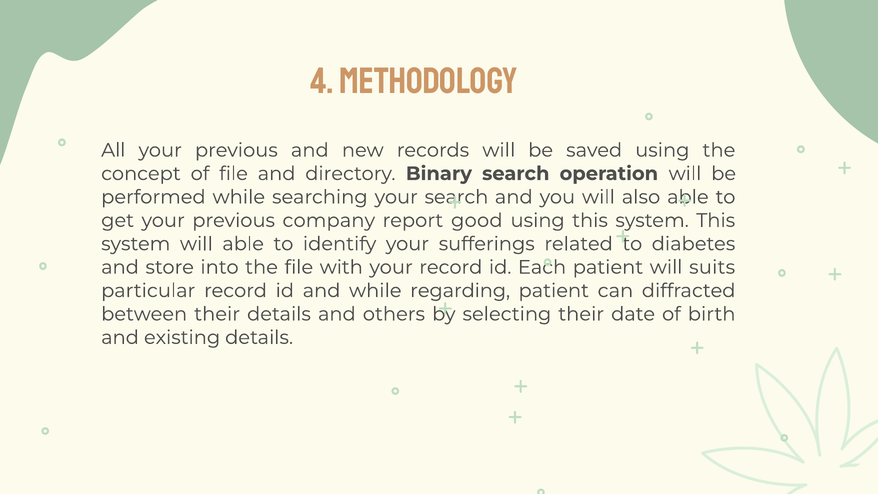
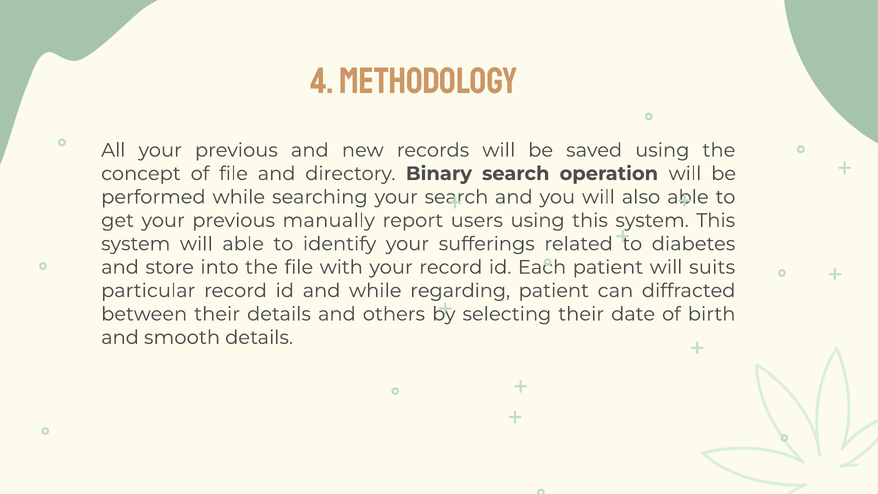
company: company -> manually
good: good -> users
existing: existing -> smooth
